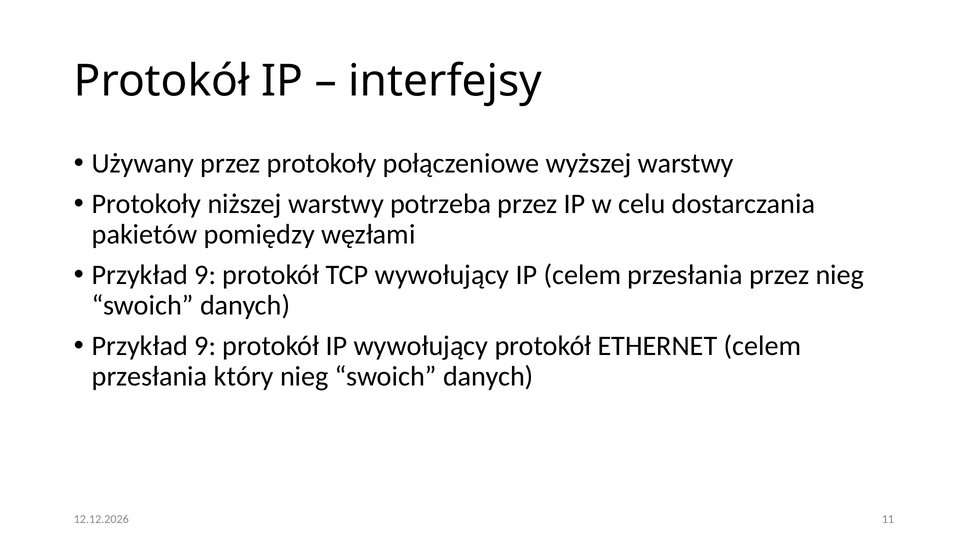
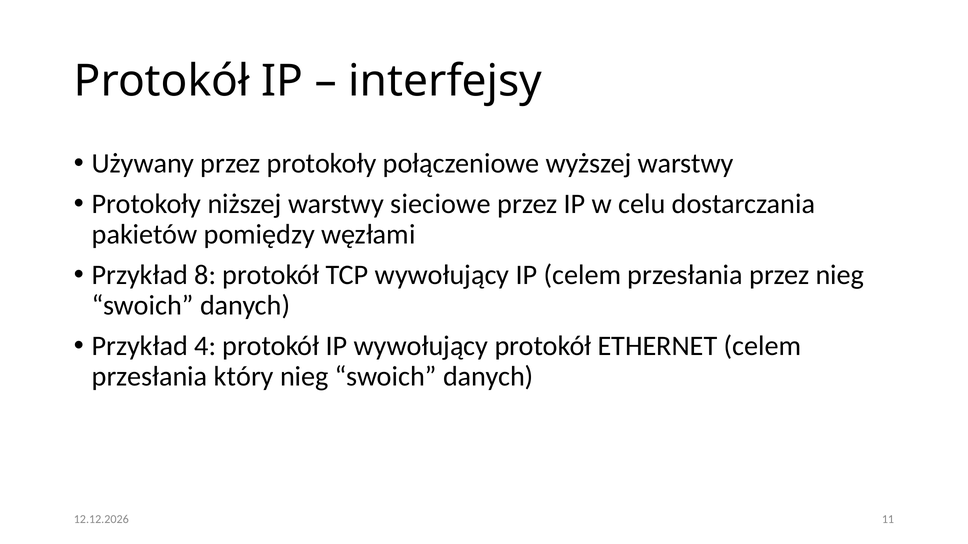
potrzeba: potrzeba -> sieciowe
9 at (205, 275): 9 -> 8
9 at (205, 346): 9 -> 4
